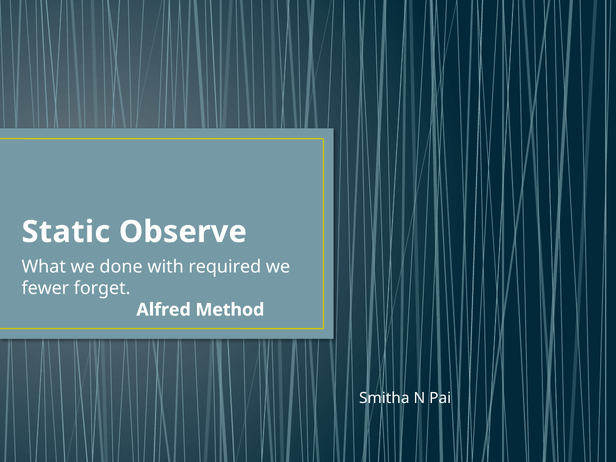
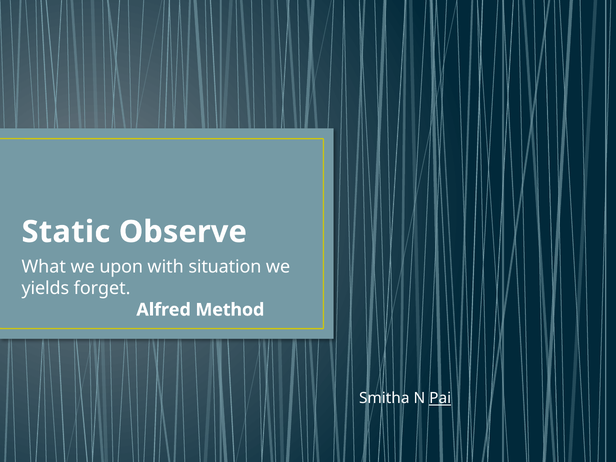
done: done -> upon
required: required -> situation
fewer: fewer -> yields
Pai underline: none -> present
